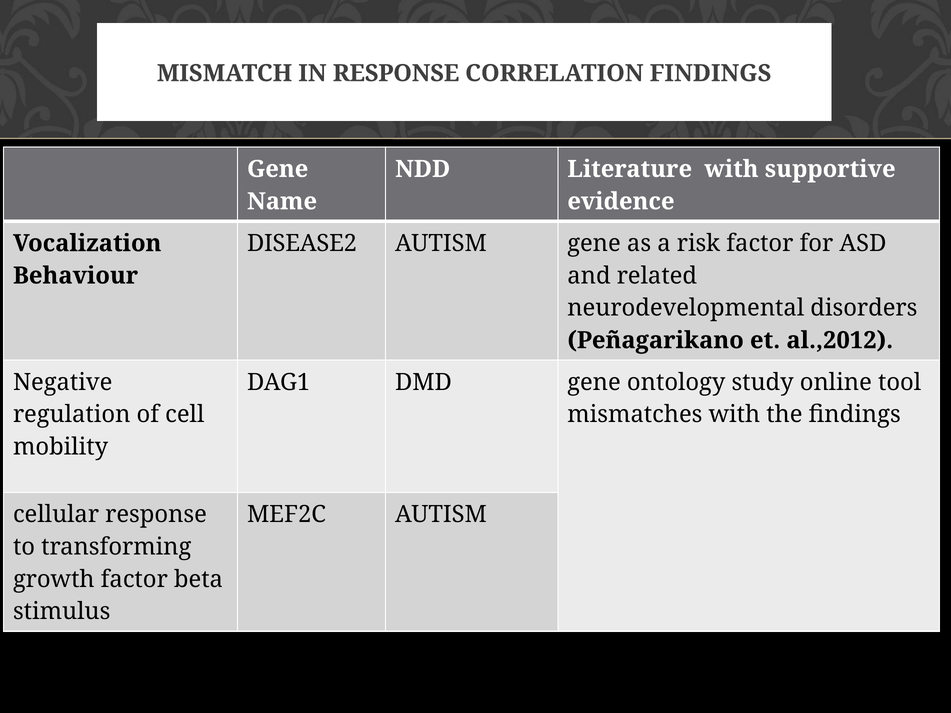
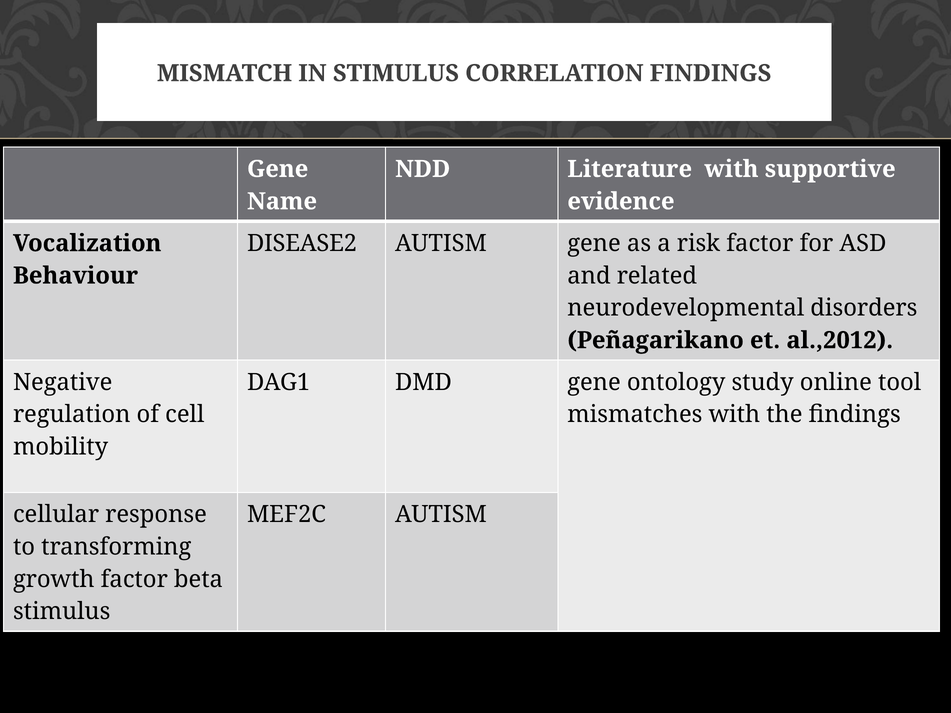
IN RESPONSE: RESPONSE -> STIMULUS
